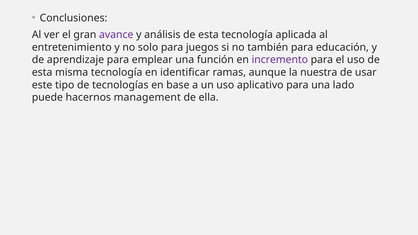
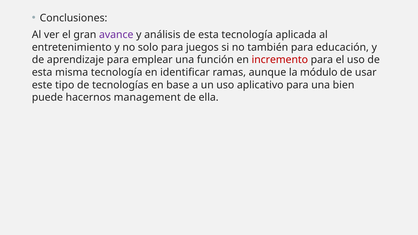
incremento colour: purple -> red
nuestra: nuestra -> módulo
lado: lado -> bien
